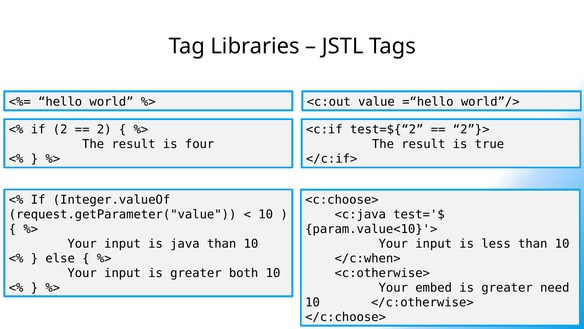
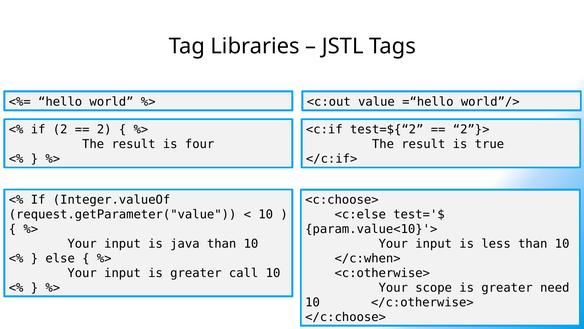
<c:java: <c:java -> <c:else
both: both -> call
embed: embed -> scope
